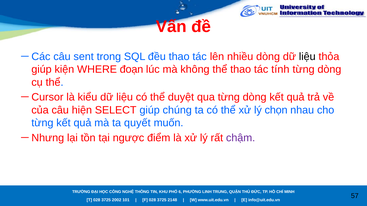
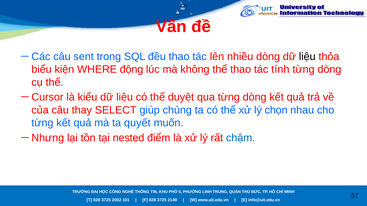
giúp at (42, 70): giúp -> biểu
đoạn: đoạn -> động
hiện: hiện -> thay
ngược: ngược -> nested
chậm colour: purple -> blue
